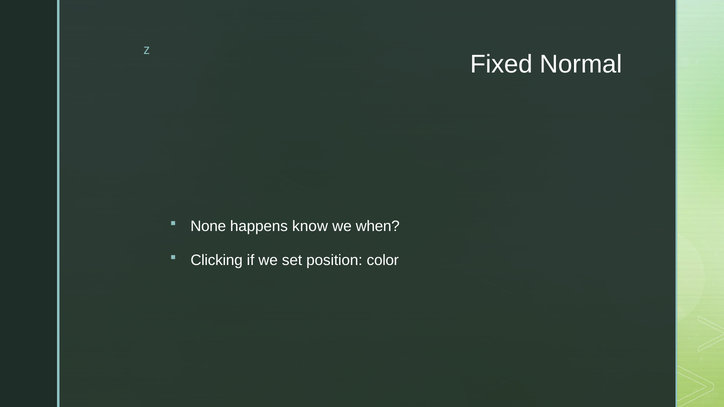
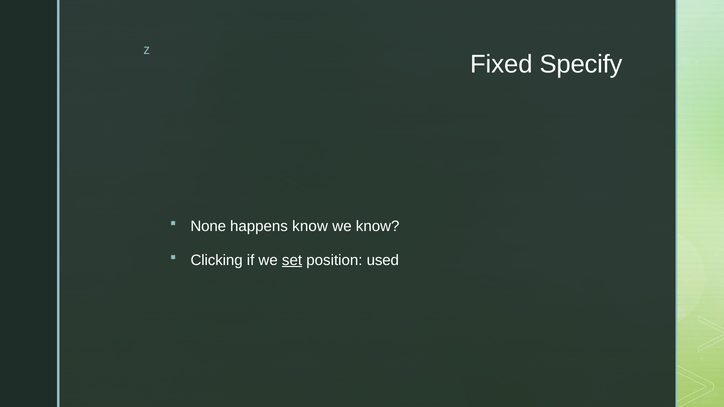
Normal: Normal -> Specify
we when: when -> know
set underline: none -> present
color: color -> used
